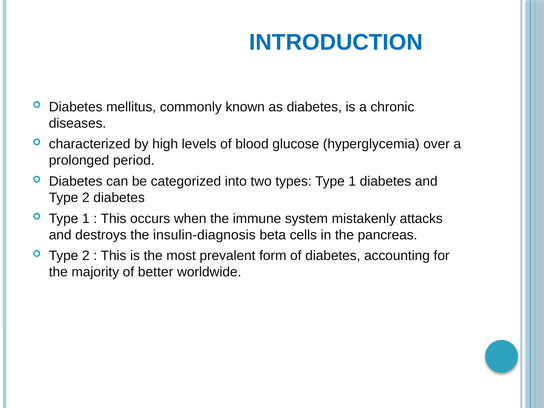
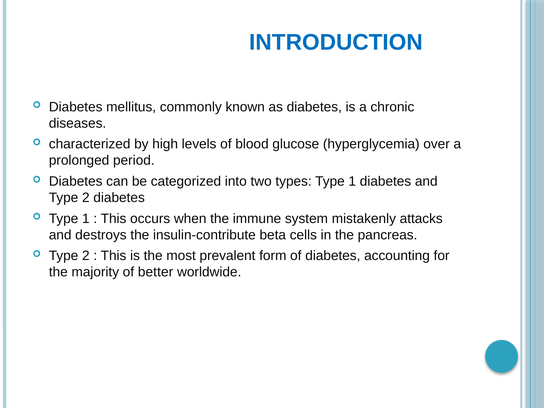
insulin-diagnosis: insulin-diagnosis -> insulin-contribute
